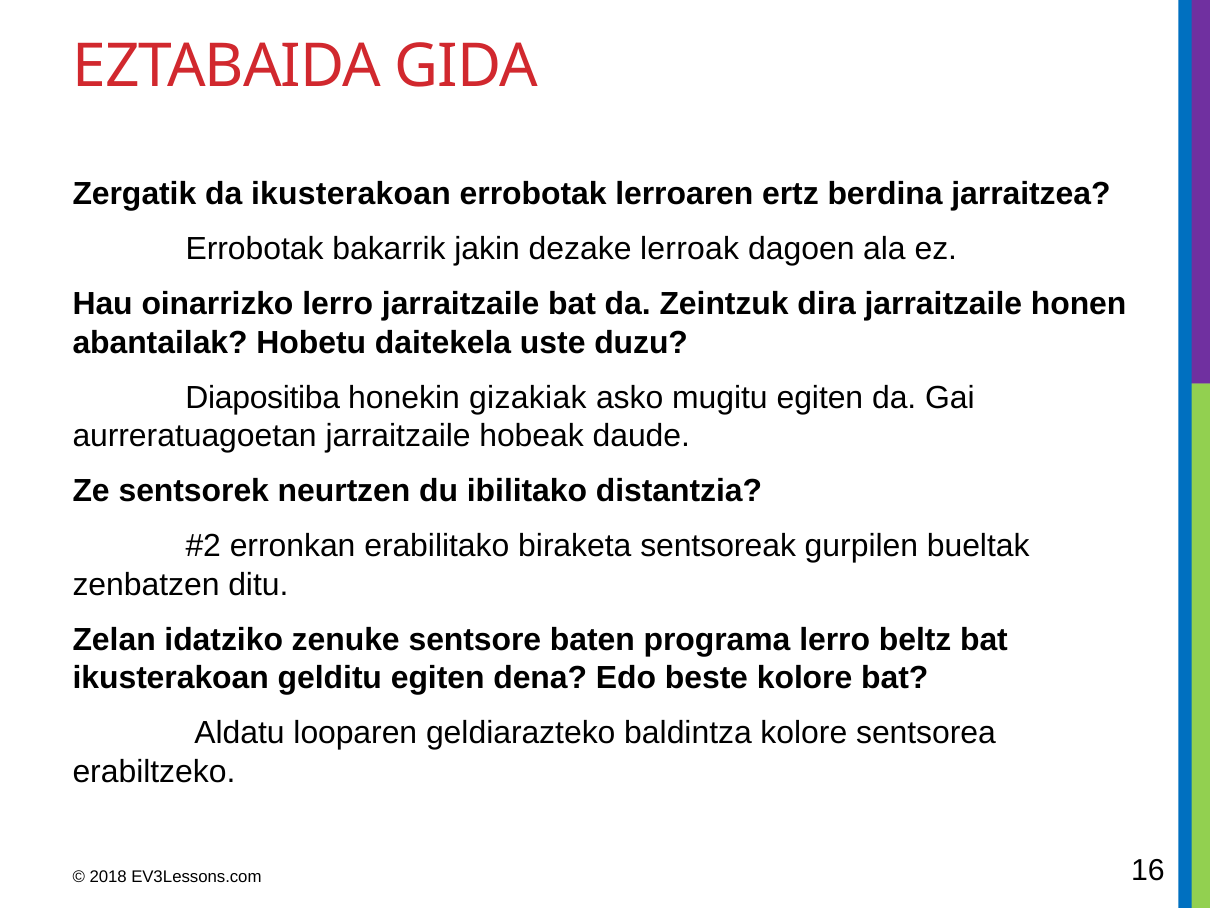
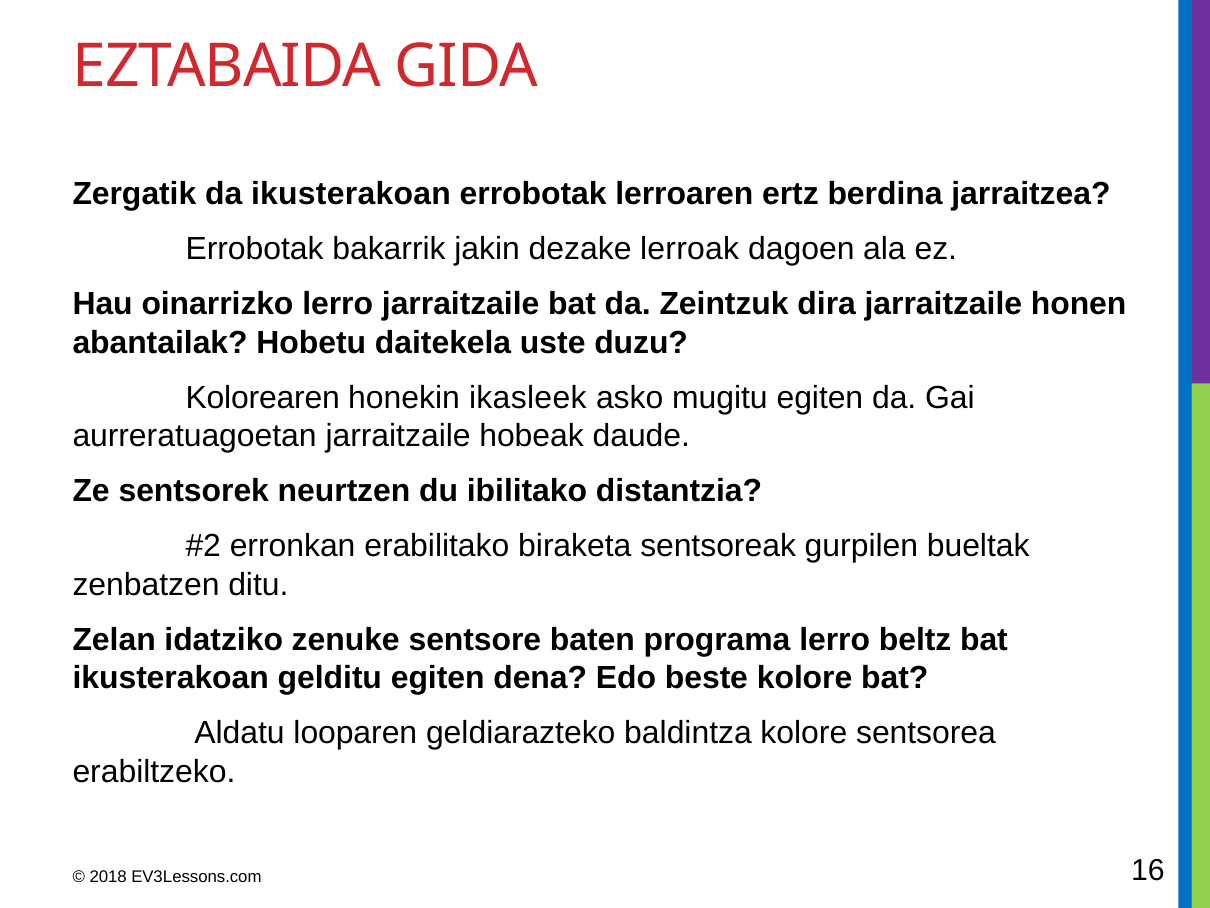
Diapositiba: Diapositiba -> Kolorearen
gizakiak: gizakiak -> ikasleek
